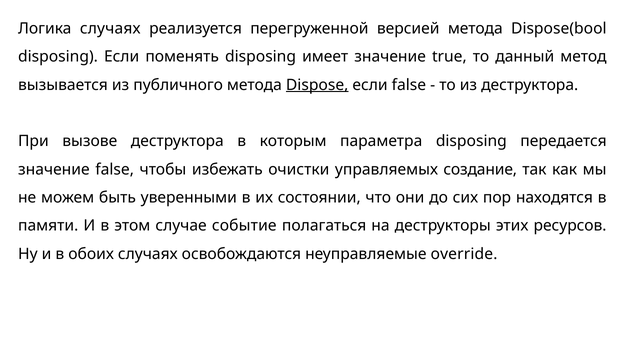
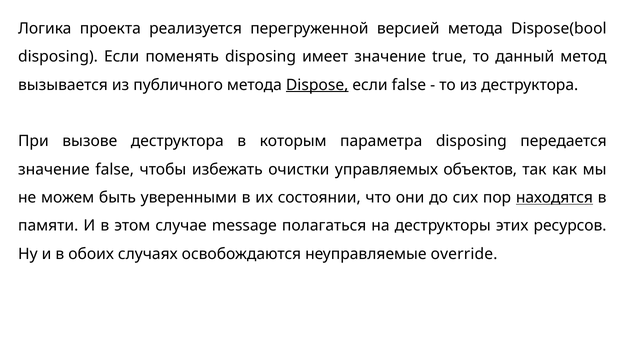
Логика случаях: случаях -> проекта
создание: создание -> объектов
находятся underline: none -> present
событие: событие -> message
